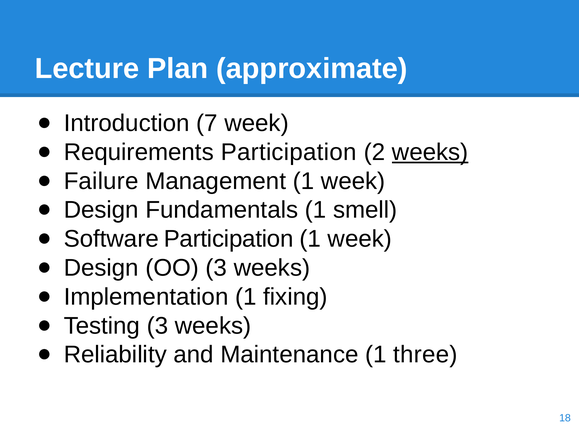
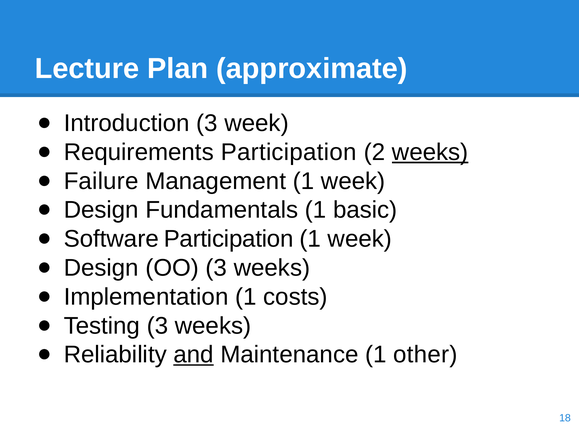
Introduction 7: 7 -> 3
smell: smell -> basic
ﬁxing: ﬁxing -> costs
and underline: none -> present
three: three -> other
